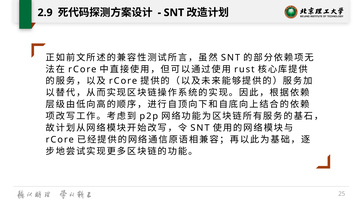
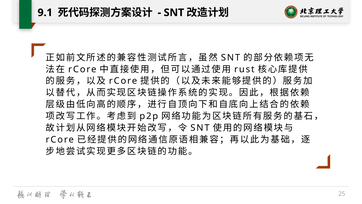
2.9: 2.9 -> 9.1
